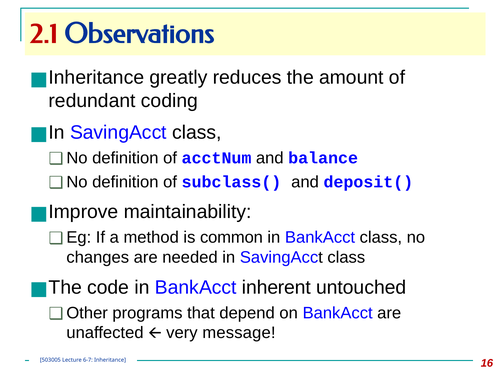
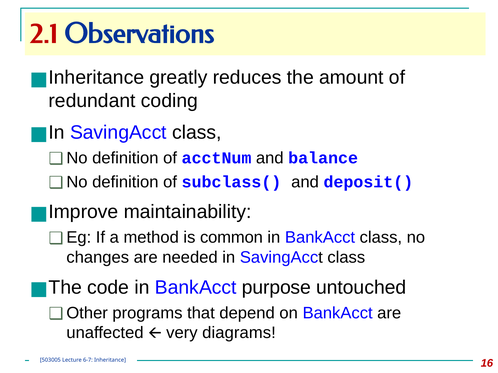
inherent: inherent -> purpose
message: message -> diagrams
